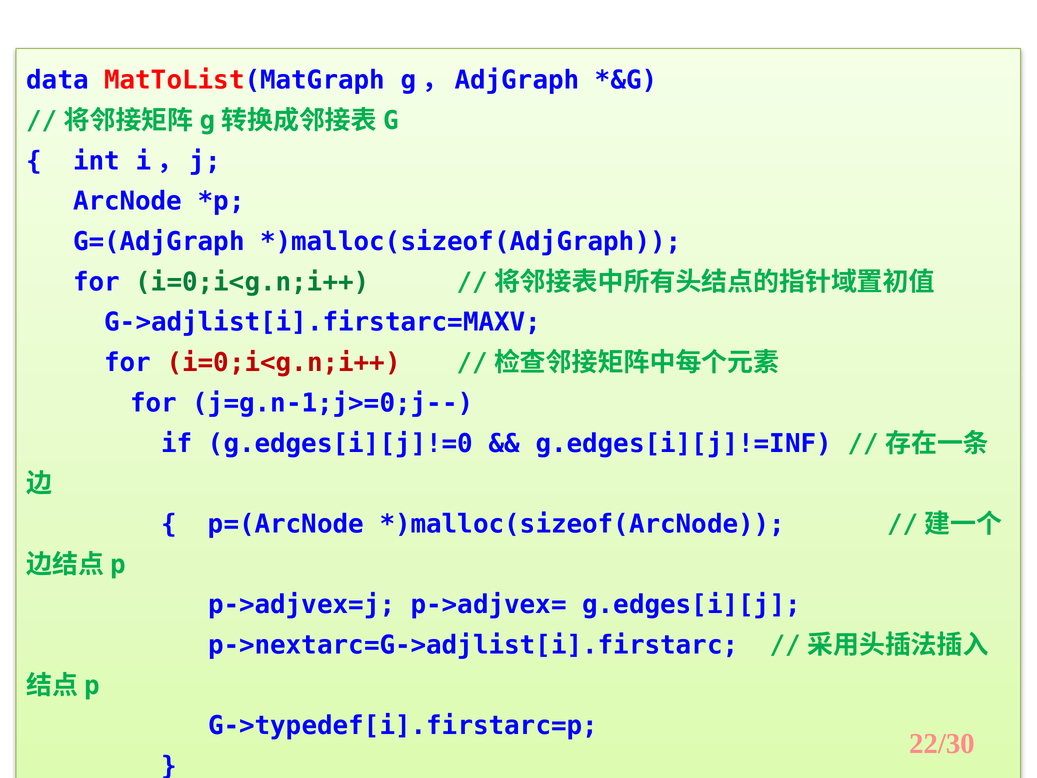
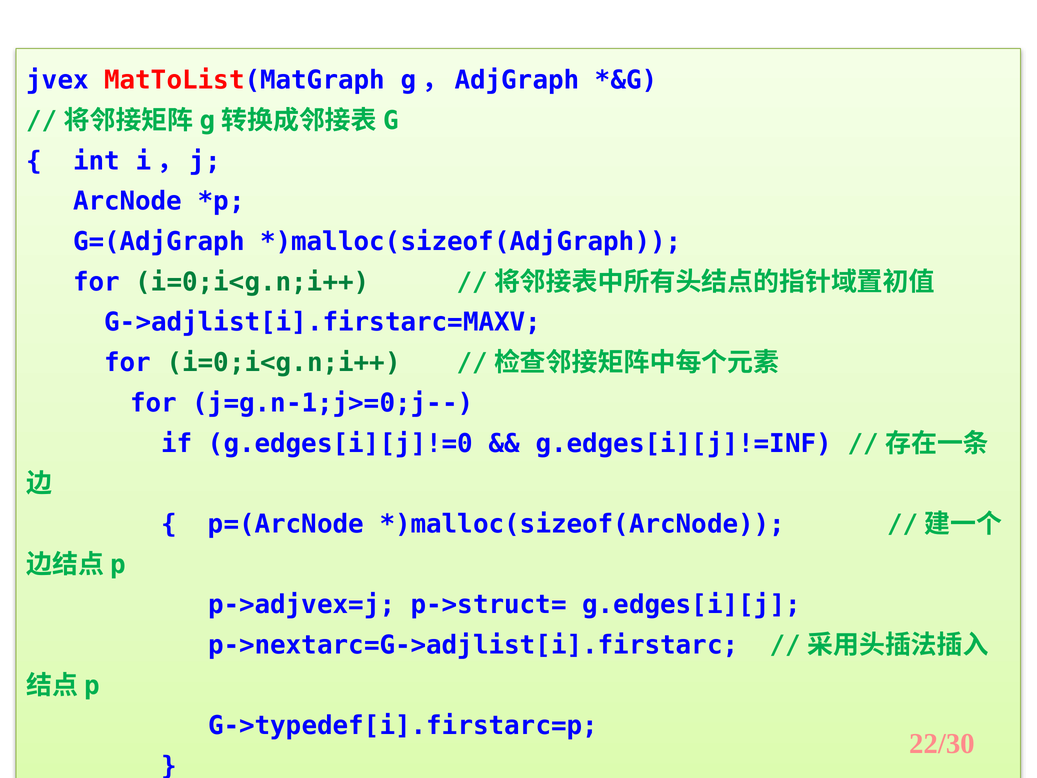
data: data -> jvex
i=0;i<g.n;i++ at (284, 363) colour: red -> green
p->adjvex=: p->adjvex= -> p->struct=
